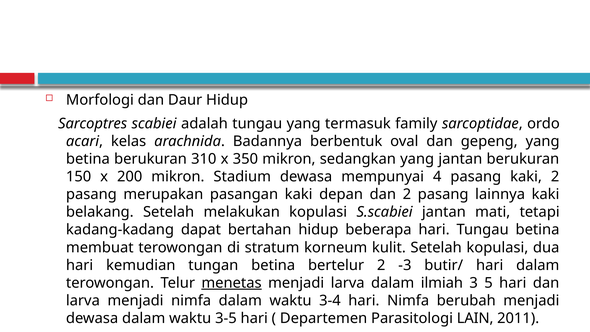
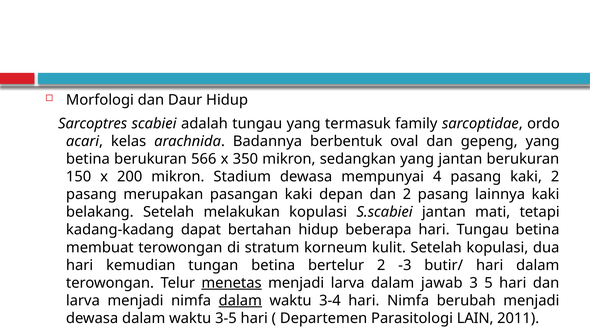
310: 310 -> 566
ilmiah: ilmiah -> jawab
dalam at (240, 300) underline: none -> present
